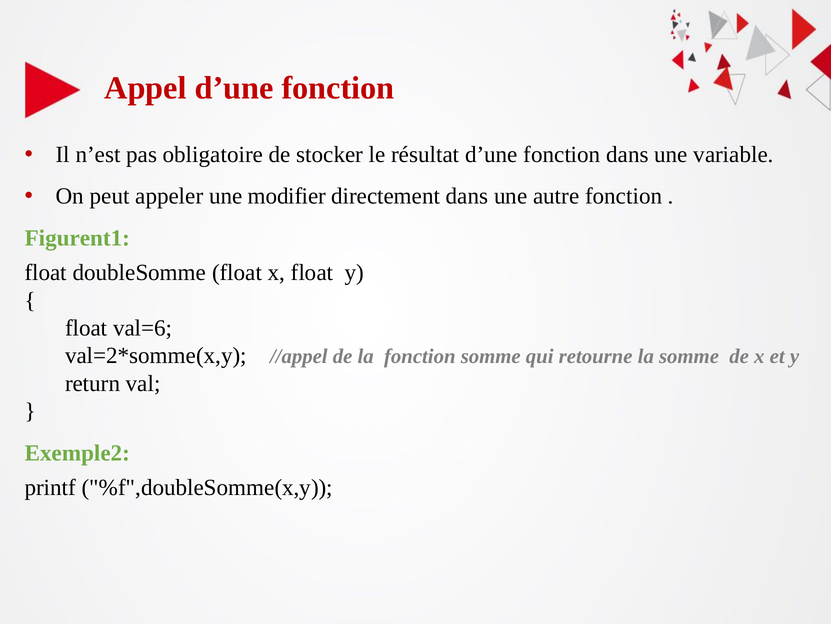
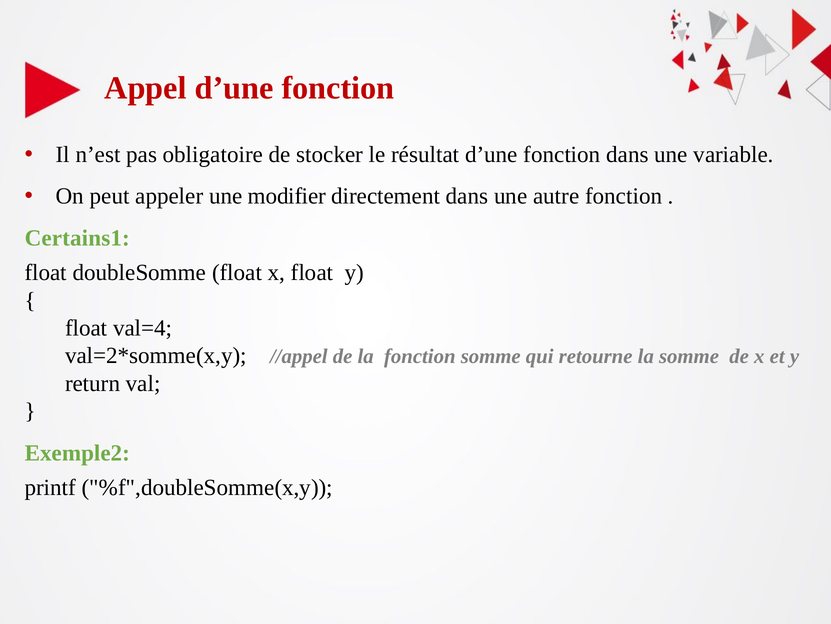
Figurent1: Figurent1 -> Certains1
val=6: val=6 -> val=4
